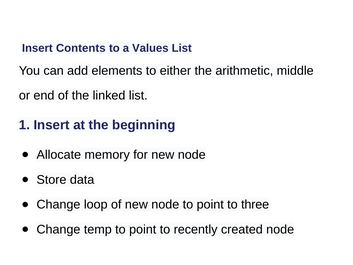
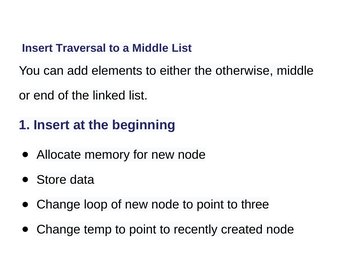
Contents: Contents -> Traversal
a Values: Values -> Middle
arithmetic: arithmetic -> otherwise
